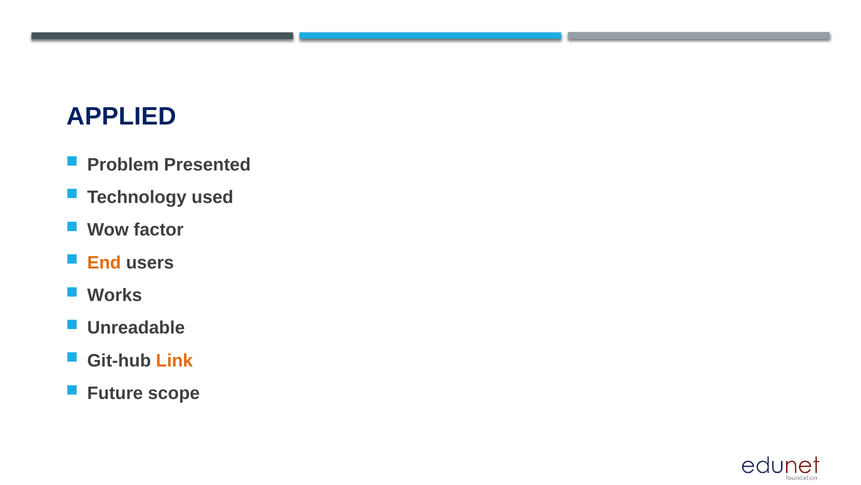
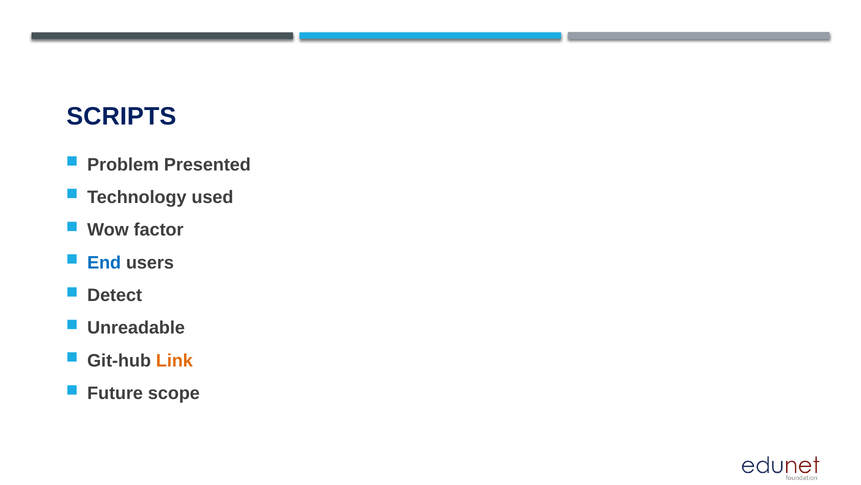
APPLIED: APPLIED -> SCRIPTS
End colour: orange -> blue
Works: Works -> Detect
